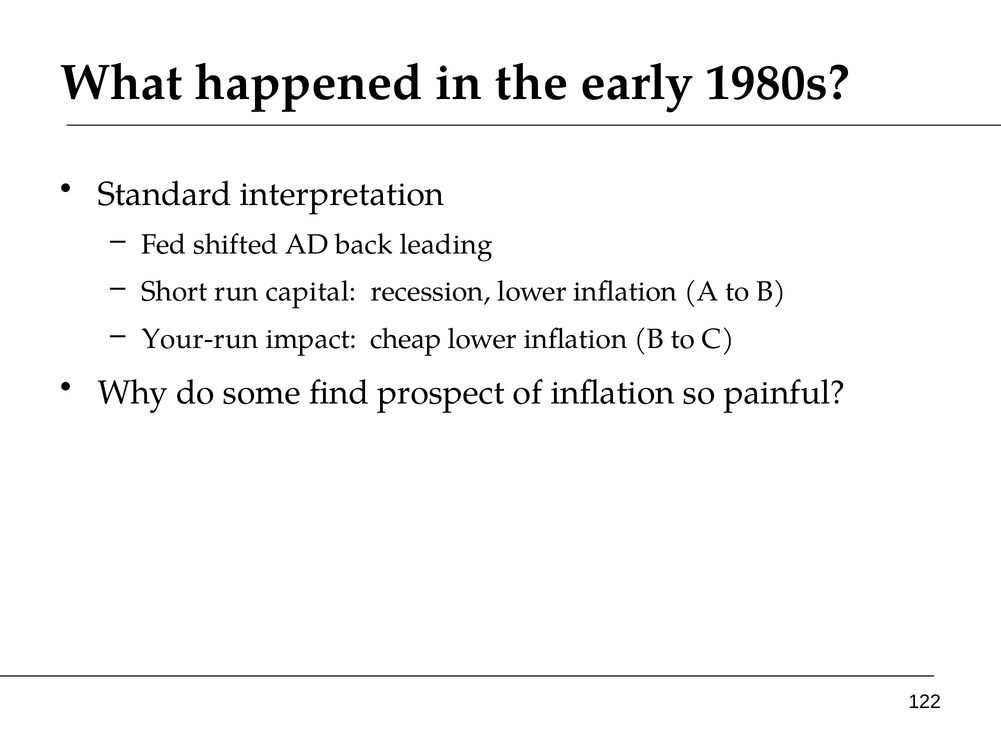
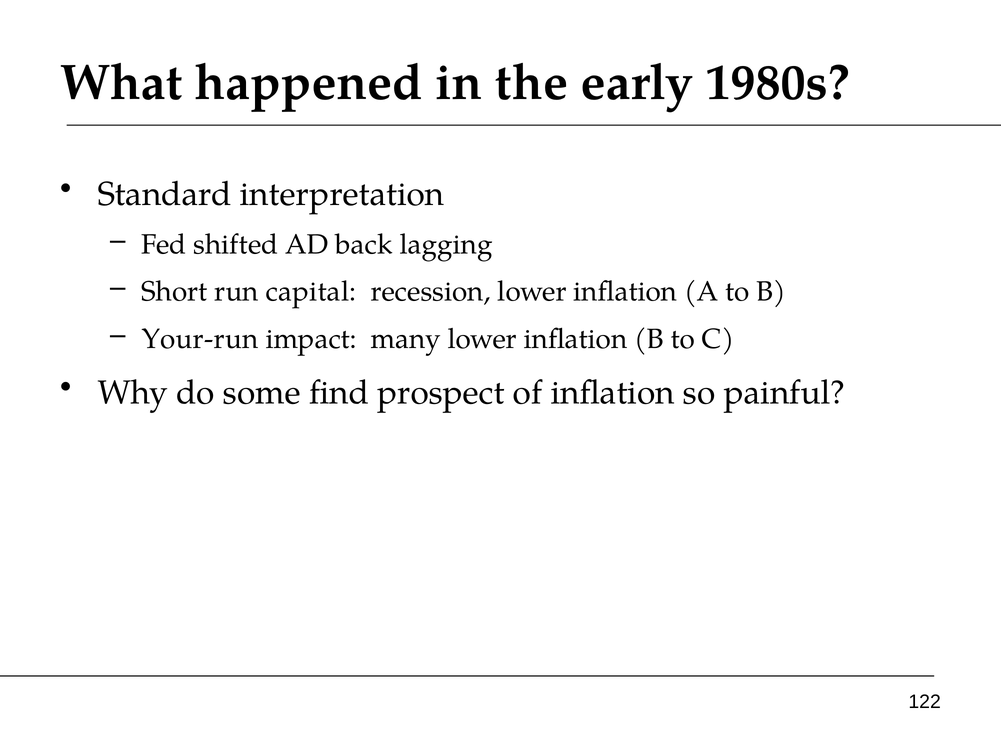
leading: leading -> lagging
cheap: cheap -> many
